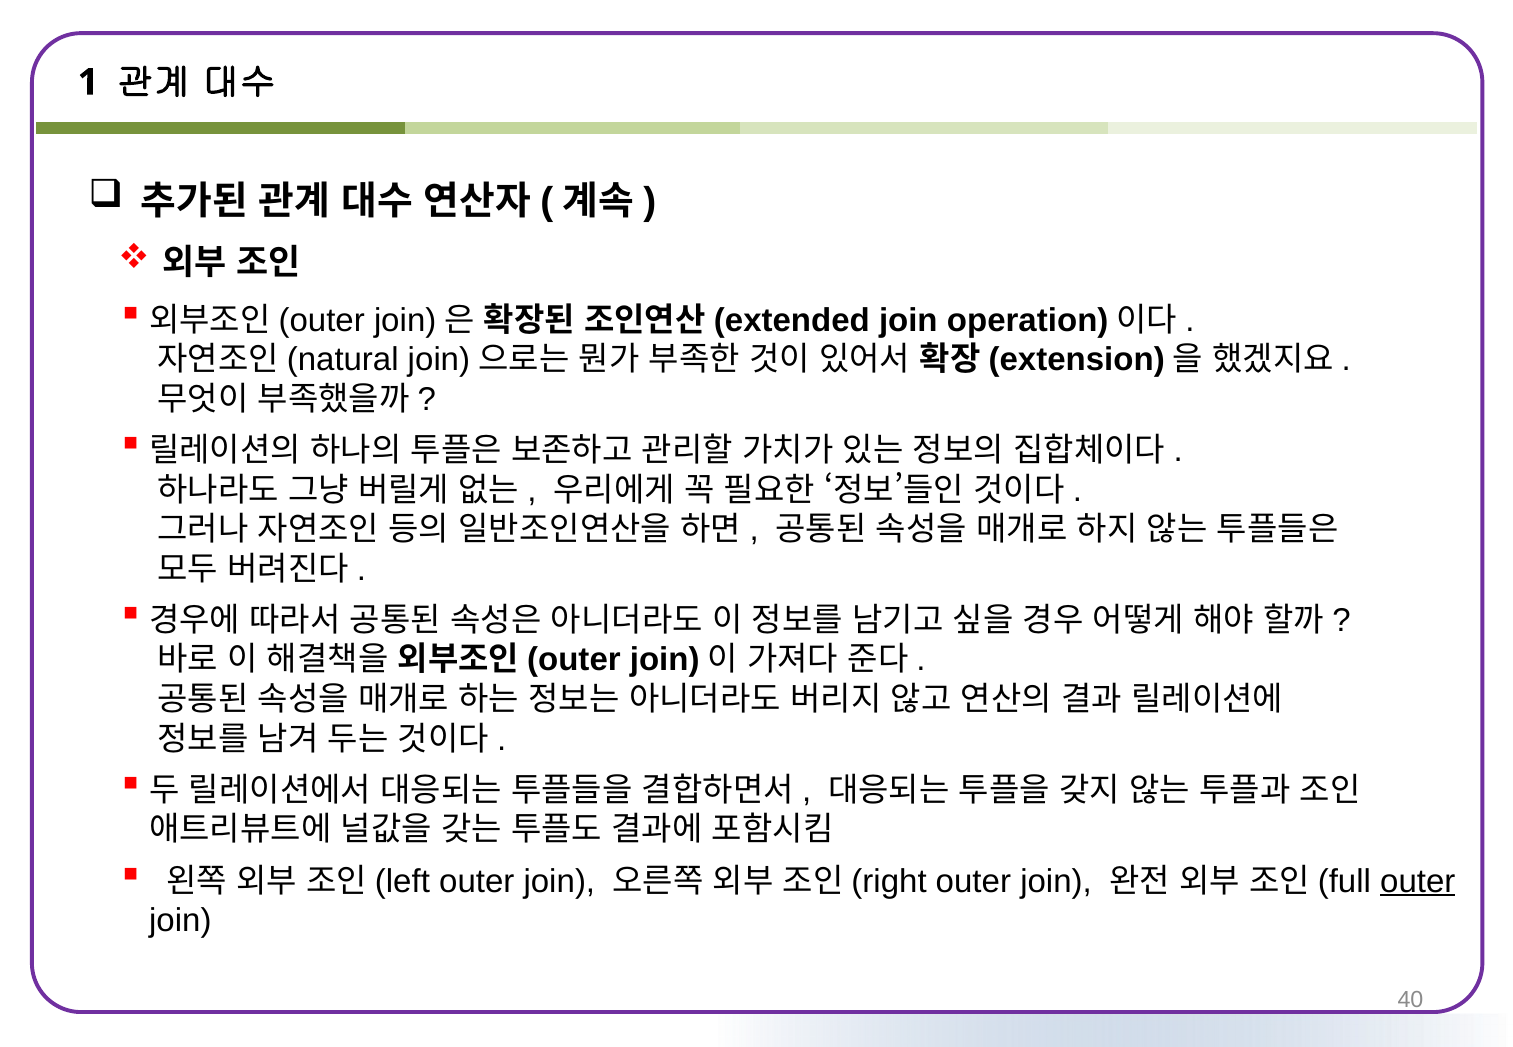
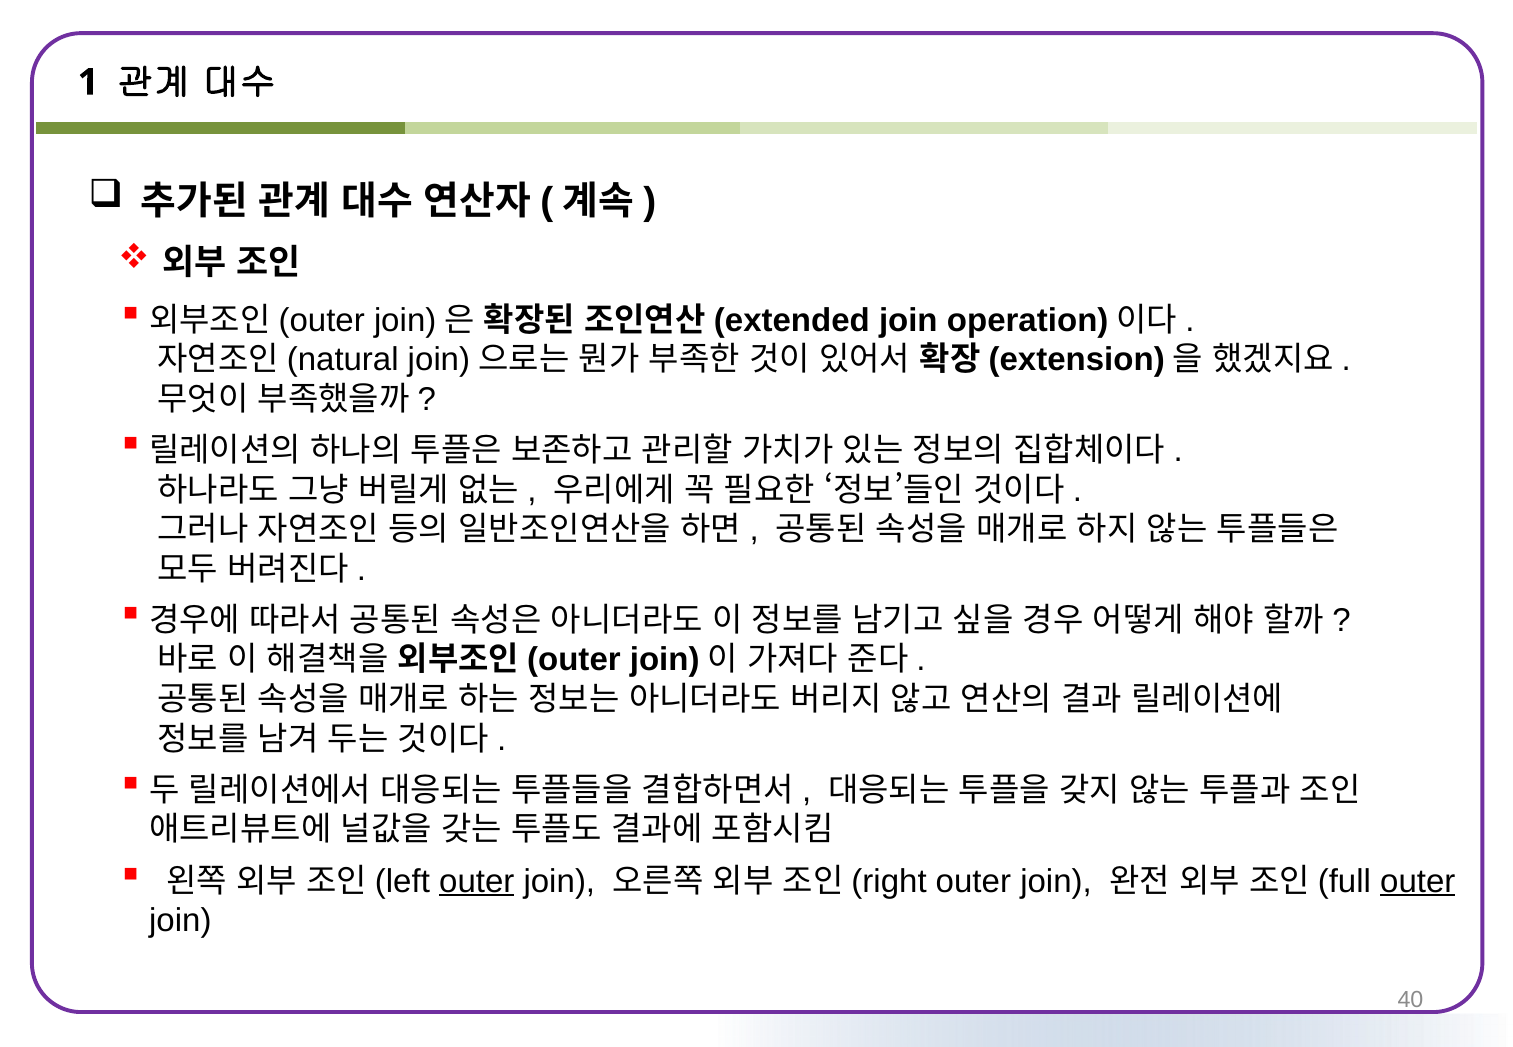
outer at (477, 882) underline: none -> present
